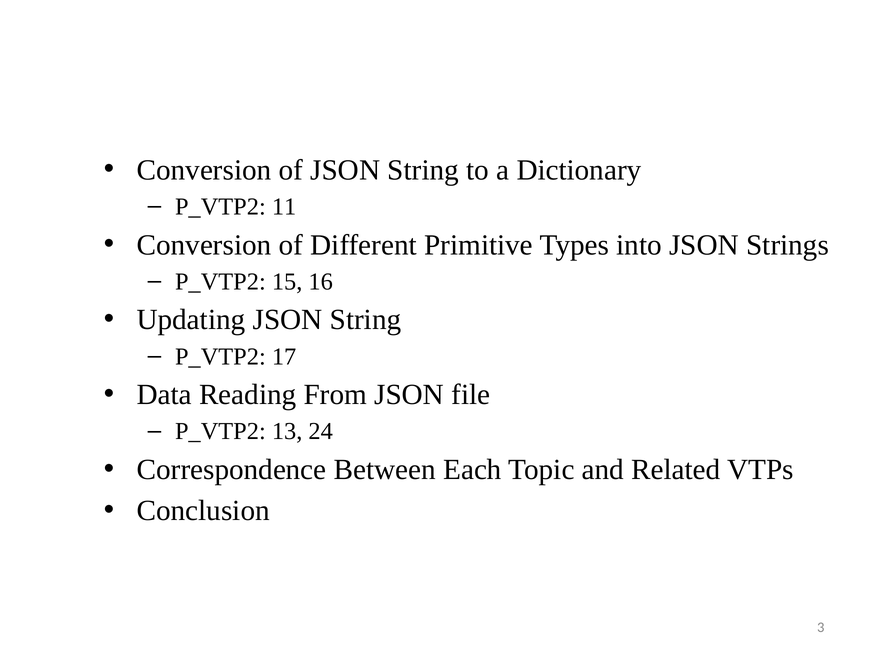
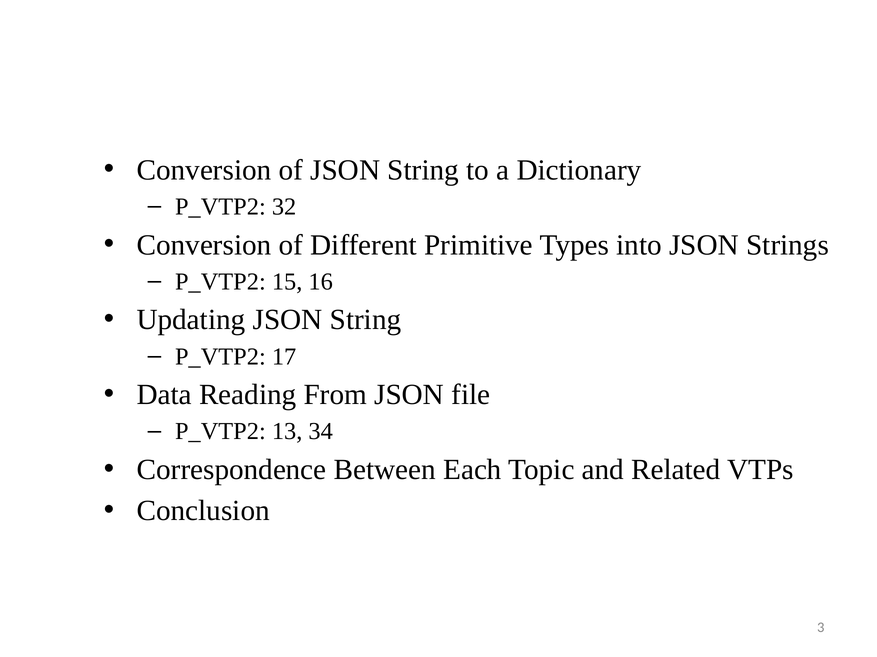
11: 11 -> 32
24: 24 -> 34
